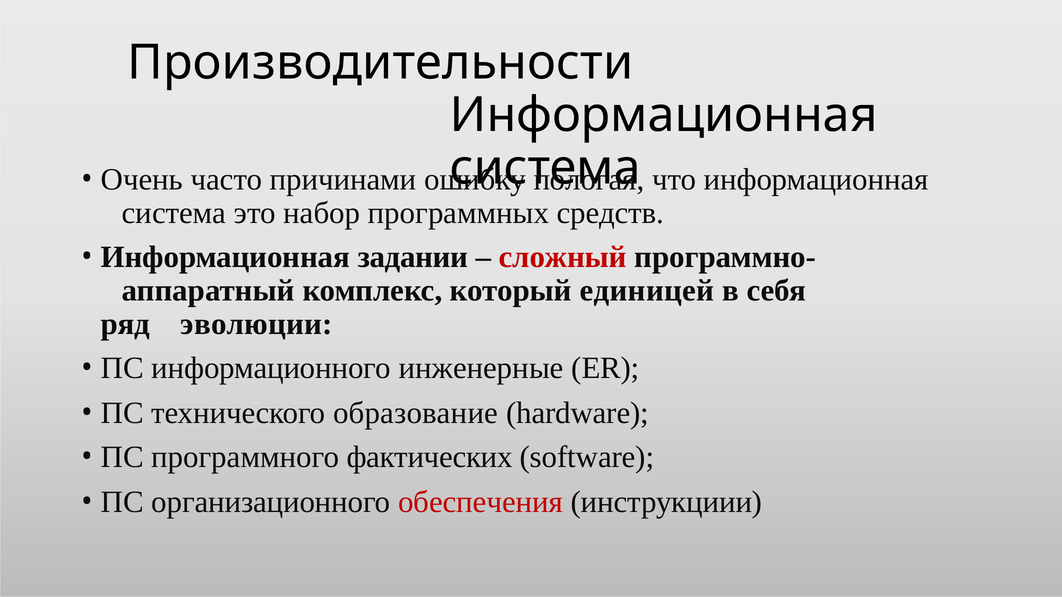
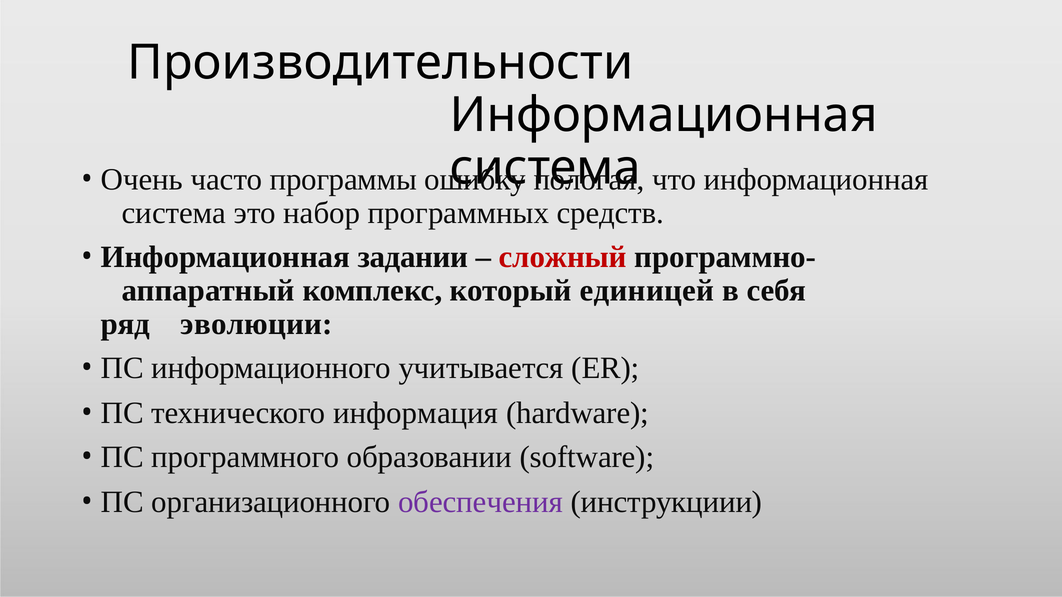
причинами: причинами -> программы
инженерные: инженерные -> учитывается
образование: образование -> информация
фактических: фактических -> образовании
обеспечения colour: red -> purple
